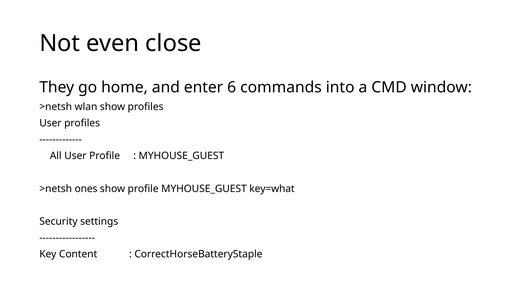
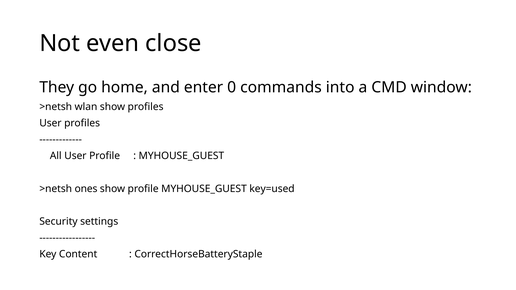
6: 6 -> 0
key=what: key=what -> key=used
